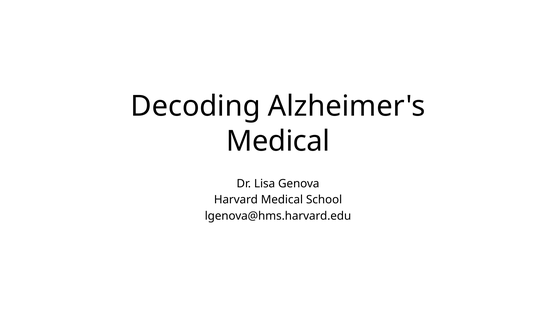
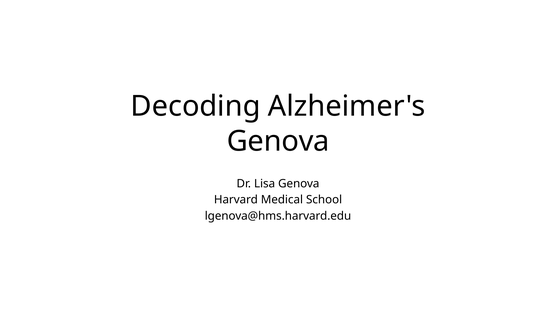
Medical at (278, 141): Medical -> Genova
